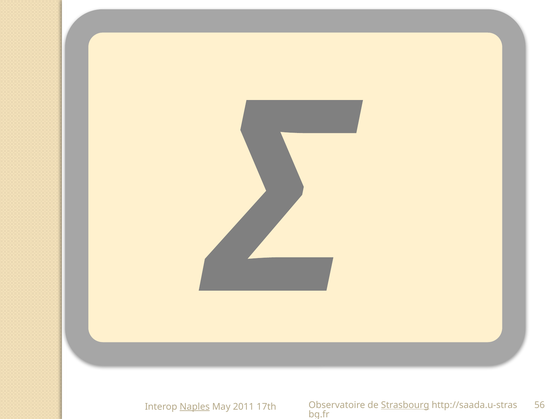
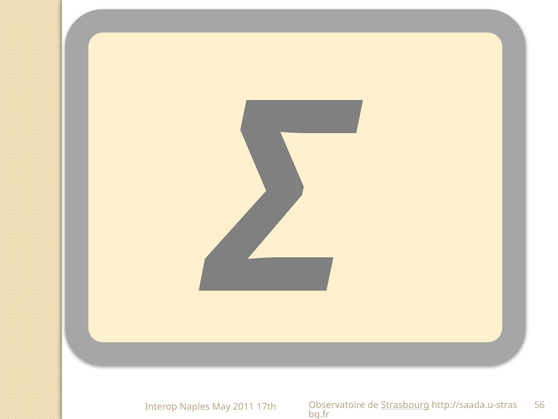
Naples underline: present -> none
